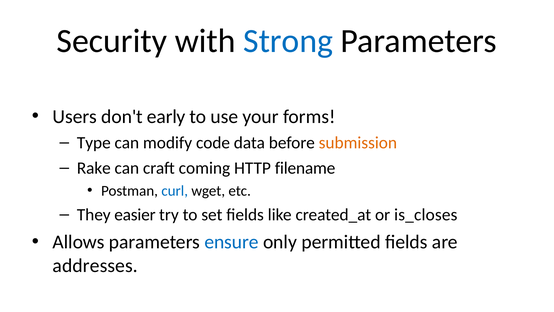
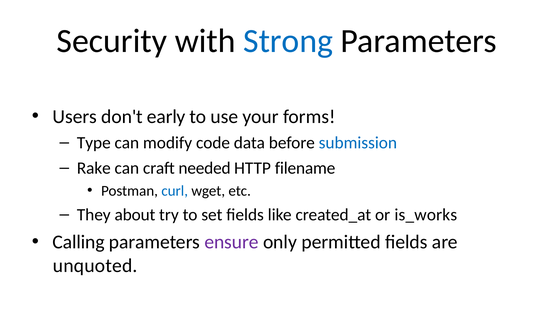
submission colour: orange -> blue
coming: coming -> needed
easier: easier -> about
is_closes: is_closes -> is_works
Allows: Allows -> Calling
ensure colour: blue -> purple
addresses: addresses -> unquoted
